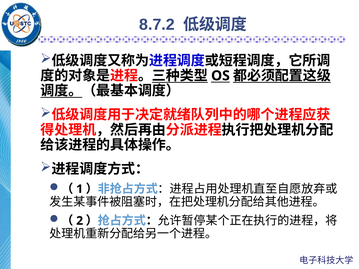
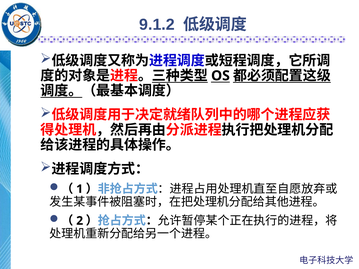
8.7.2: 8.7.2 -> 9.1.2
